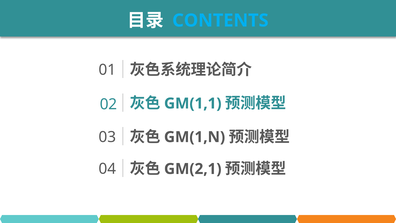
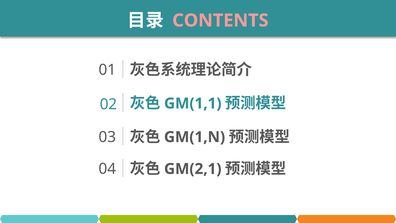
CONTENTS colour: light blue -> pink
